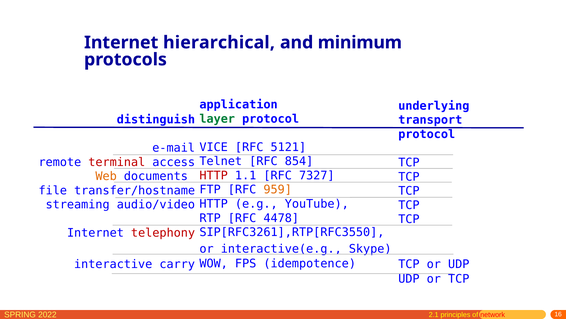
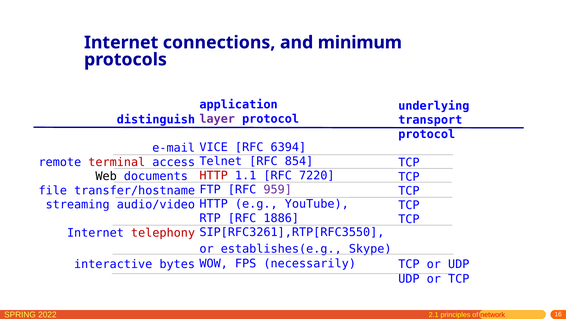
hierarchical: hierarchical -> connections
layer colour: green -> purple
5121: 5121 -> 6394
7327: 7327 -> 7220
Web colour: orange -> black
959 colour: orange -> purple
4478: 4478 -> 1886
interactive(e.g: interactive(e.g -> establishes(e.g
idempotence: idempotence -> necessarily
carry: carry -> bytes
